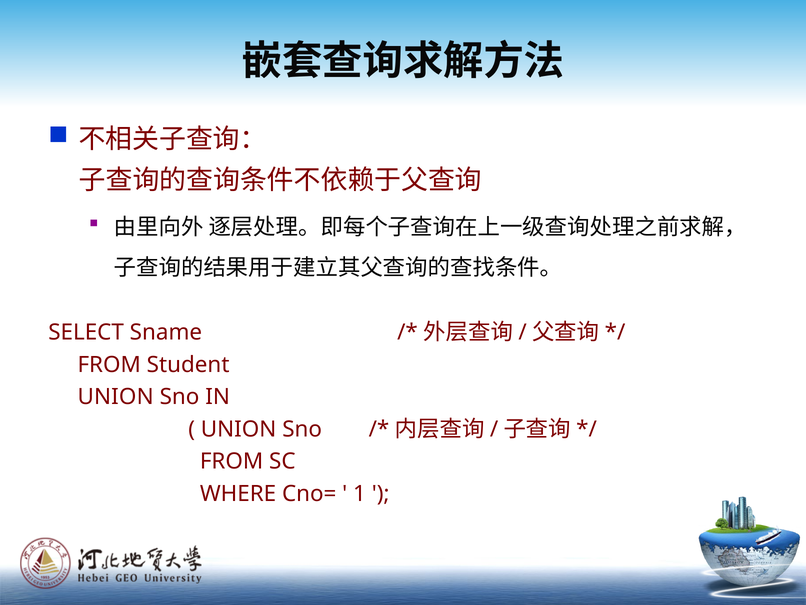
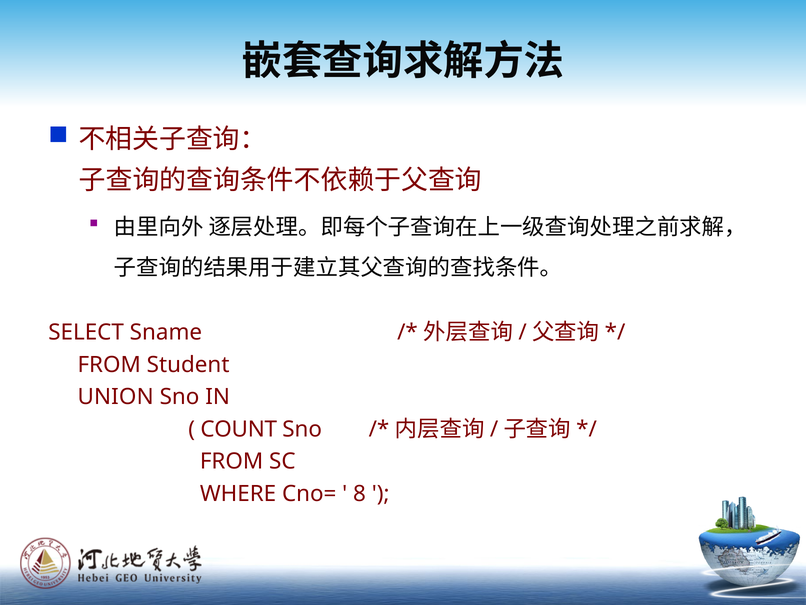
UNION at (239, 429): UNION -> COUNT
1: 1 -> 8
